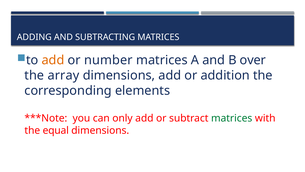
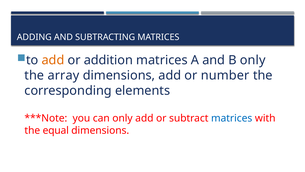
number: number -> addition
B over: over -> only
addition: addition -> number
matrices at (232, 118) colour: green -> blue
